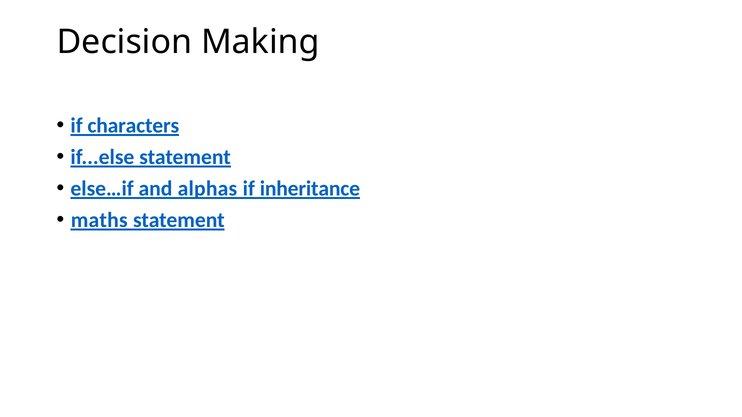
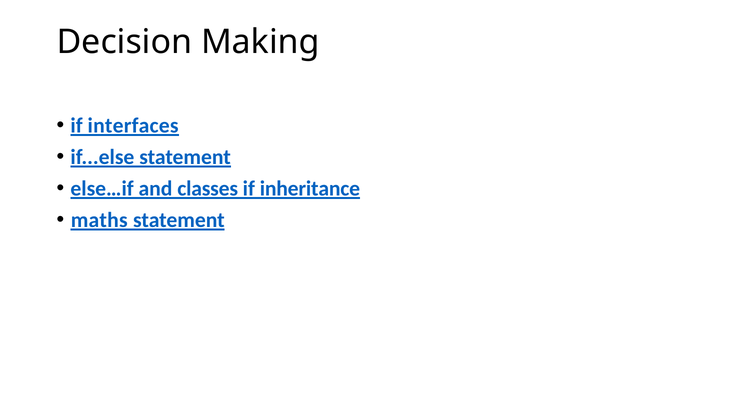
characters: characters -> interfaces
alphas: alphas -> classes
